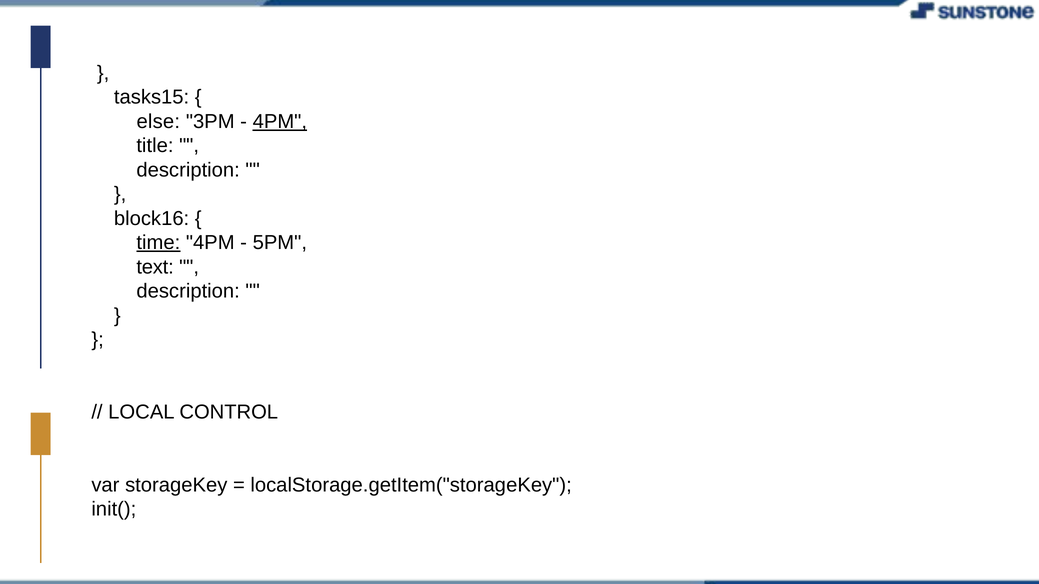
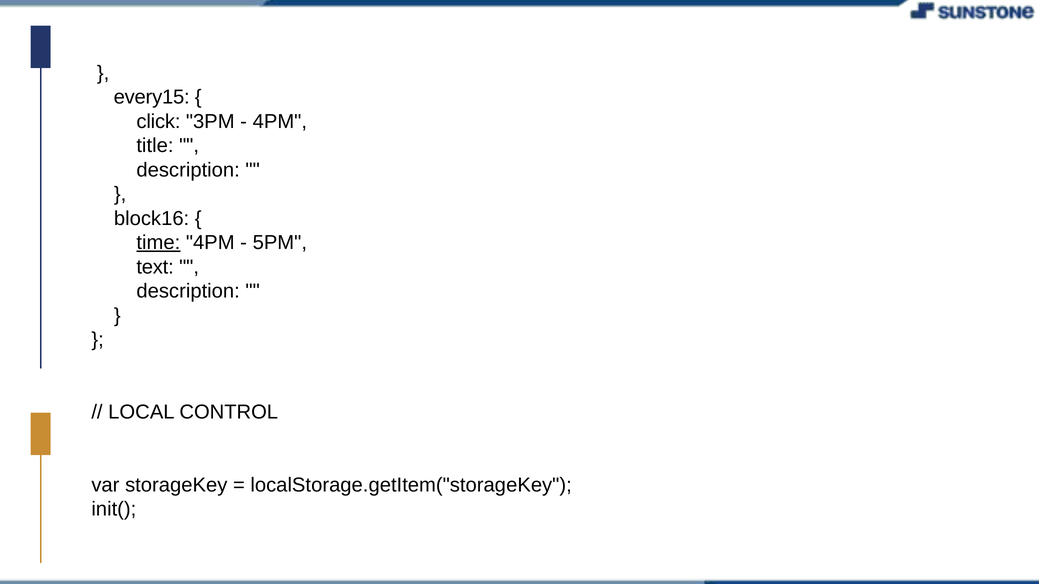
tasks15: tasks15 -> every15
else: else -> click
4PM at (280, 122) underline: present -> none
